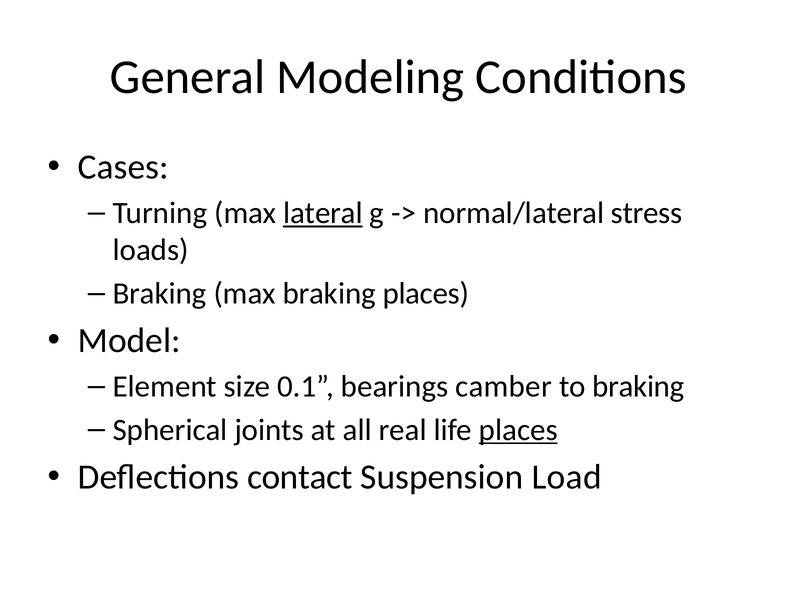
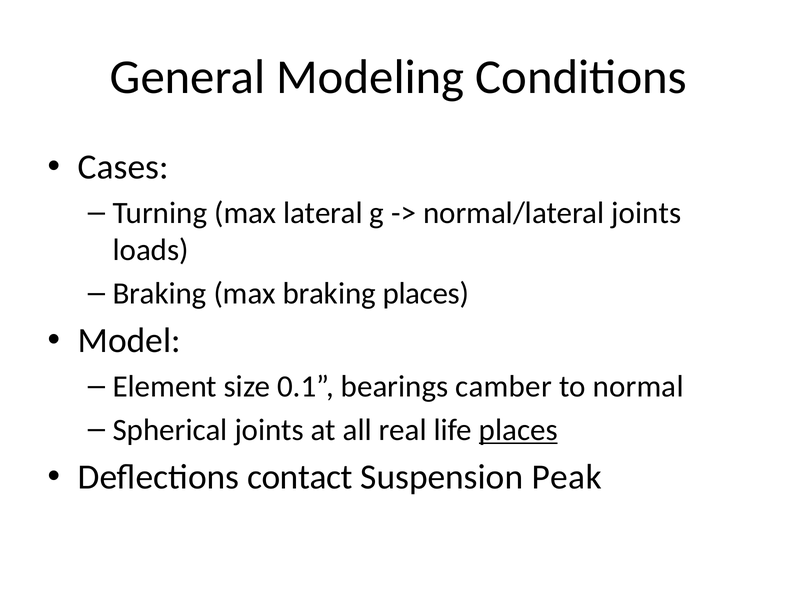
lateral underline: present -> none
normal/lateral stress: stress -> joints
to braking: braking -> normal
Load: Load -> Peak
